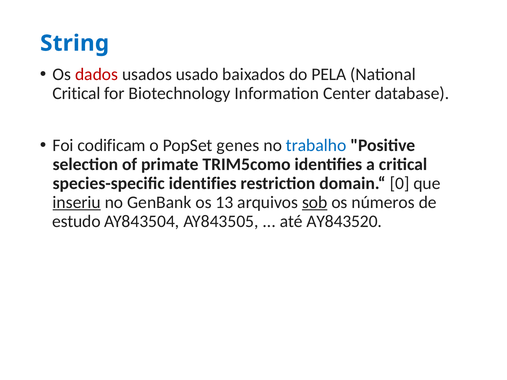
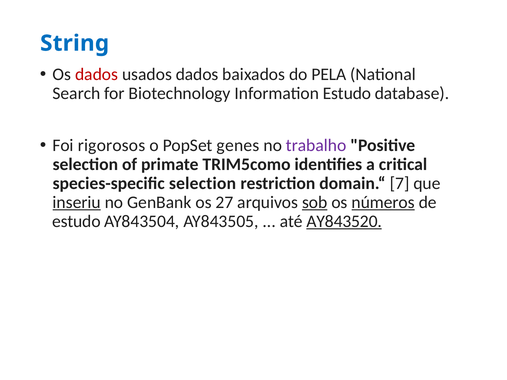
usados usado: usado -> dados
Critical at (77, 93): Critical -> Search
Information Center: Center -> Estudo
codificam: codificam -> rigorosos
trabalho colour: blue -> purple
species-specific identifies: identifies -> selection
0: 0 -> 7
13: 13 -> 27
números underline: none -> present
AY843520 underline: none -> present
